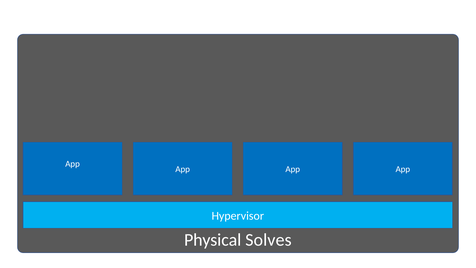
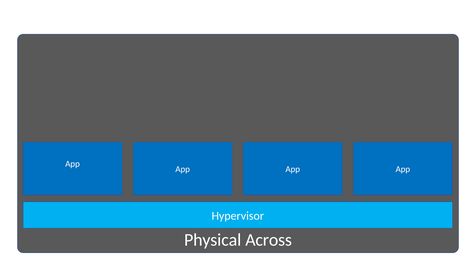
Solves: Solves -> Across
